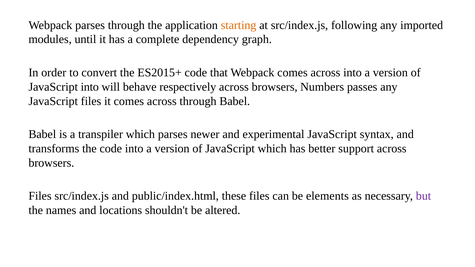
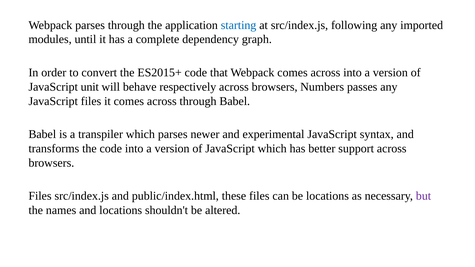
starting colour: orange -> blue
JavaScript into: into -> unit
be elements: elements -> locations
